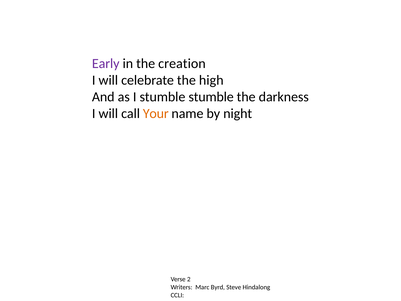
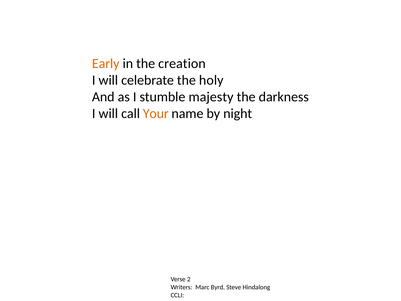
Early colour: purple -> orange
high: high -> holy
stumble stumble: stumble -> majesty
